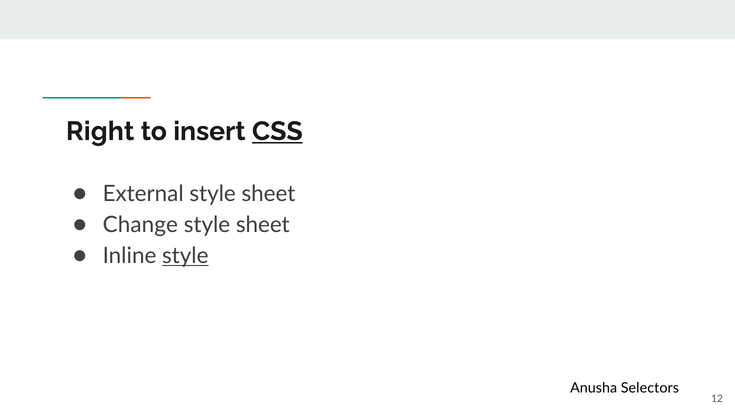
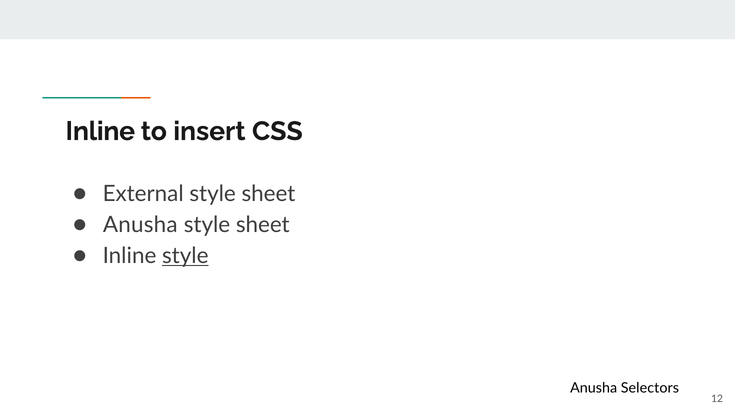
Right at (100, 131): Right -> Inline
CSS underline: present -> none
Change at (140, 224): Change -> Anusha
